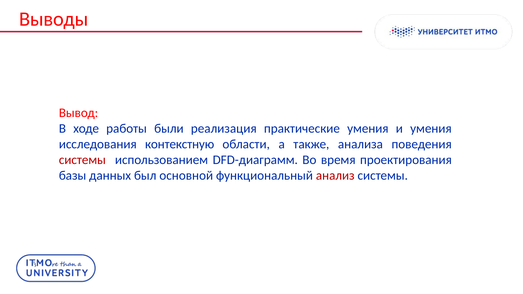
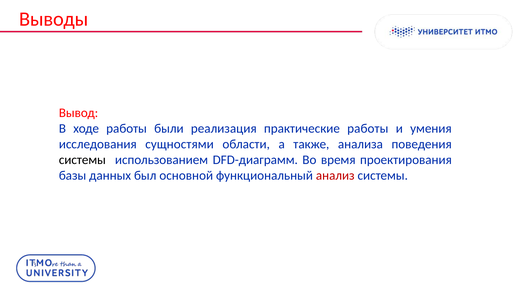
практические умения: умения -> работы
контекстную: контекстную -> сущностями
системы at (82, 160) colour: red -> black
